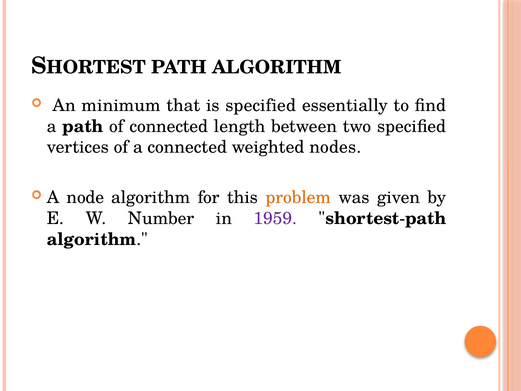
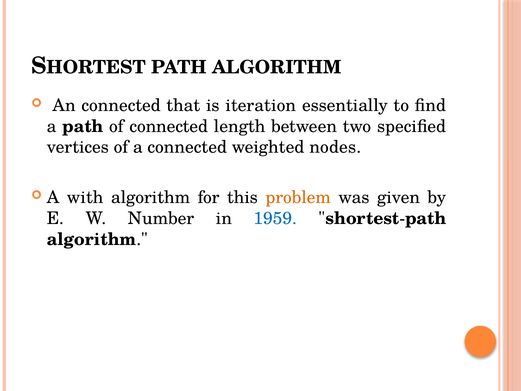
An minimum: minimum -> connected
is specified: specified -> iteration
node: node -> with
1959 colour: purple -> blue
